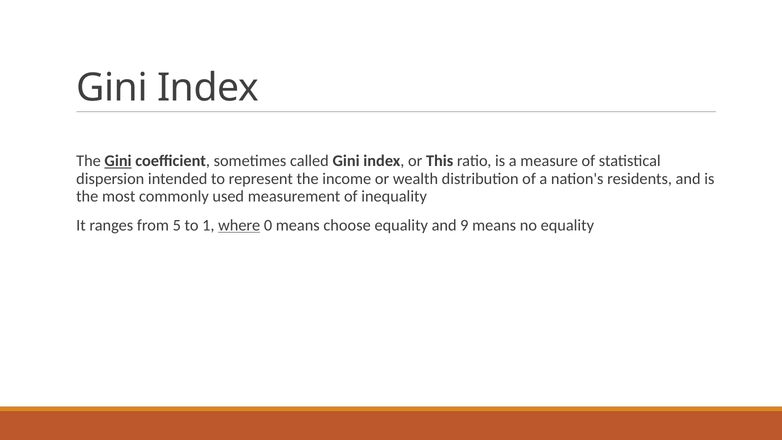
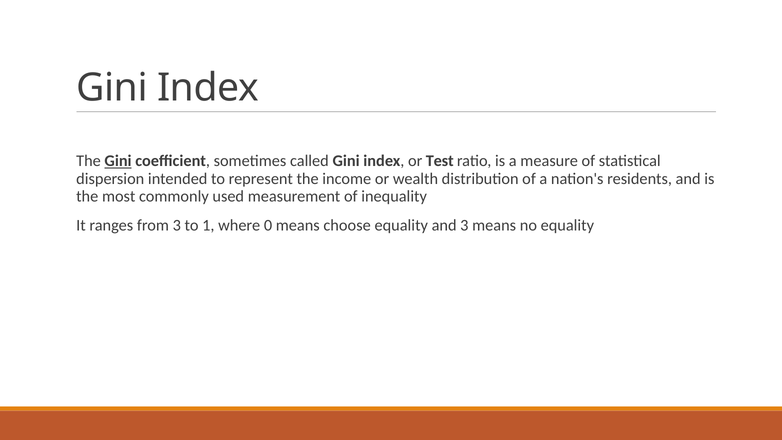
This: This -> Test
from 5: 5 -> 3
where underline: present -> none
and 9: 9 -> 3
